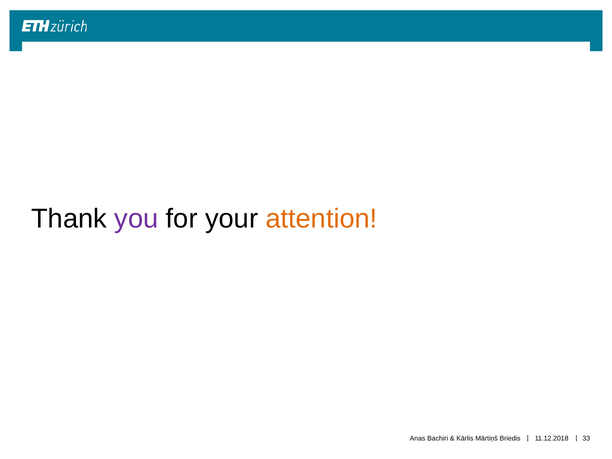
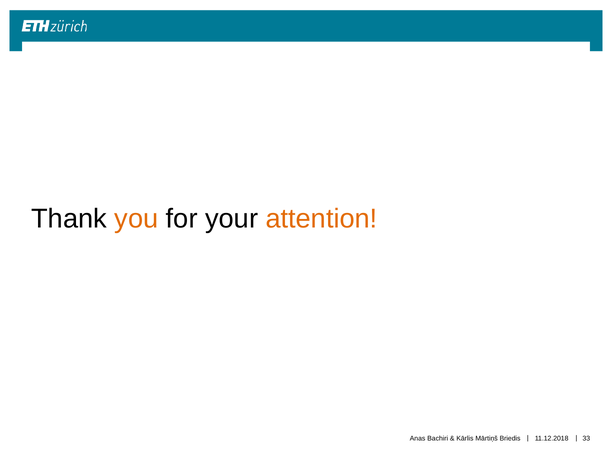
you colour: purple -> orange
